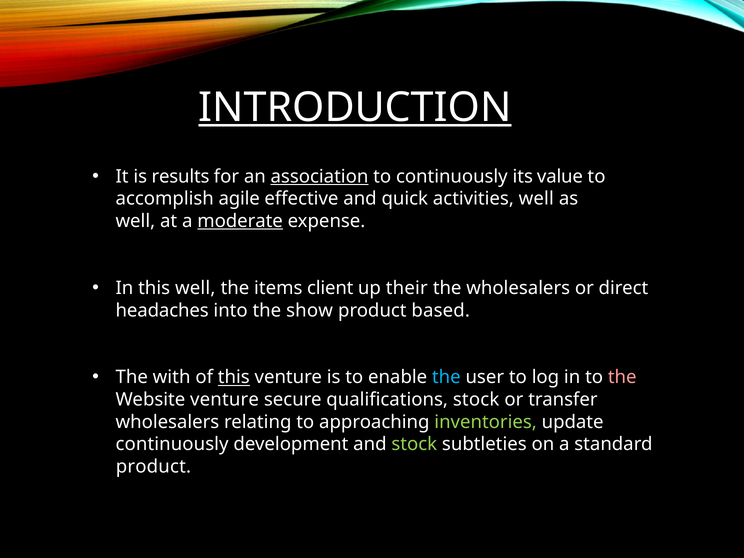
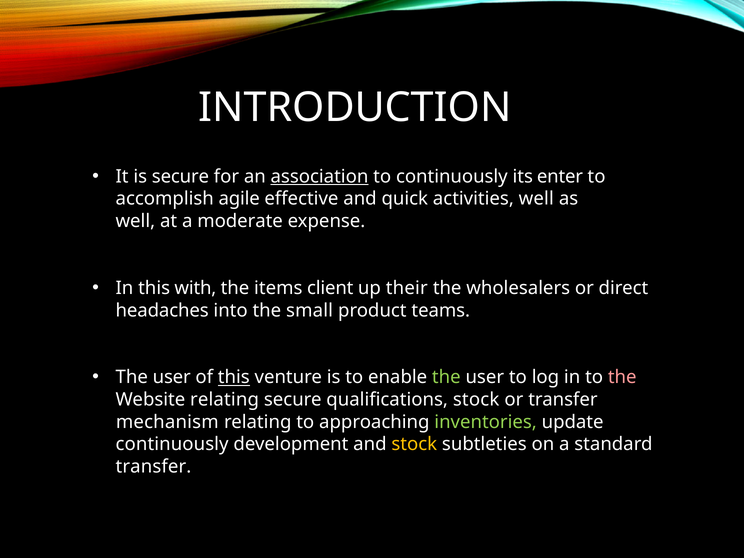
INTRODUCTION underline: present -> none
is results: results -> secure
value: value -> enter
moderate underline: present -> none
this well: well -> with
show: show -> small
based: based -> teams
with at (172, 377): with -> user
the at (446, 377) colour: light blue -> light green
Website venture: venture -> relating
wholesalers at (167, 422): wholesalers -> mechanism
stock at (414, 444) colour: light green -> yellow
product at (153, 467): product -> transfer
